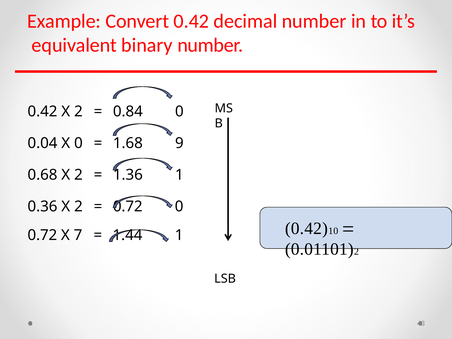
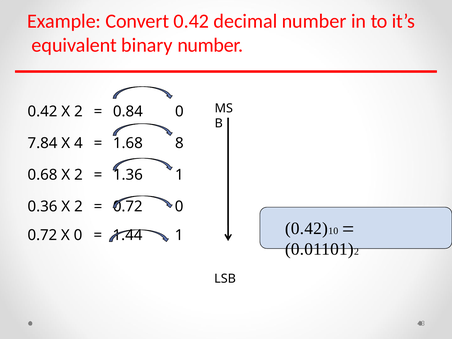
0.04: 0.04 -> 7.84
X 0: 0 -> 4
9: 9 -> 8
X 7: 7 -> 0
